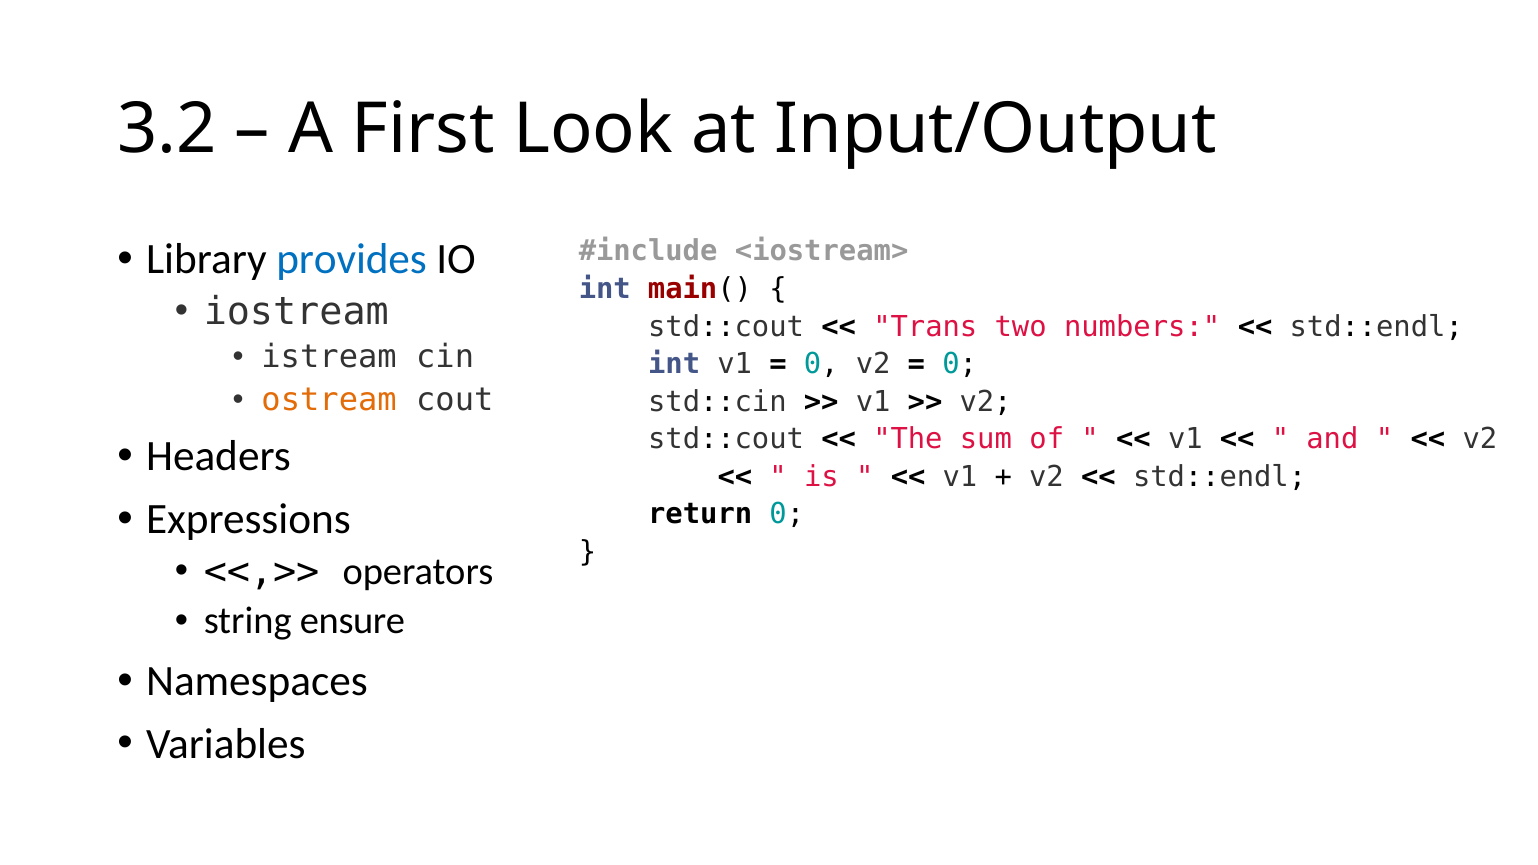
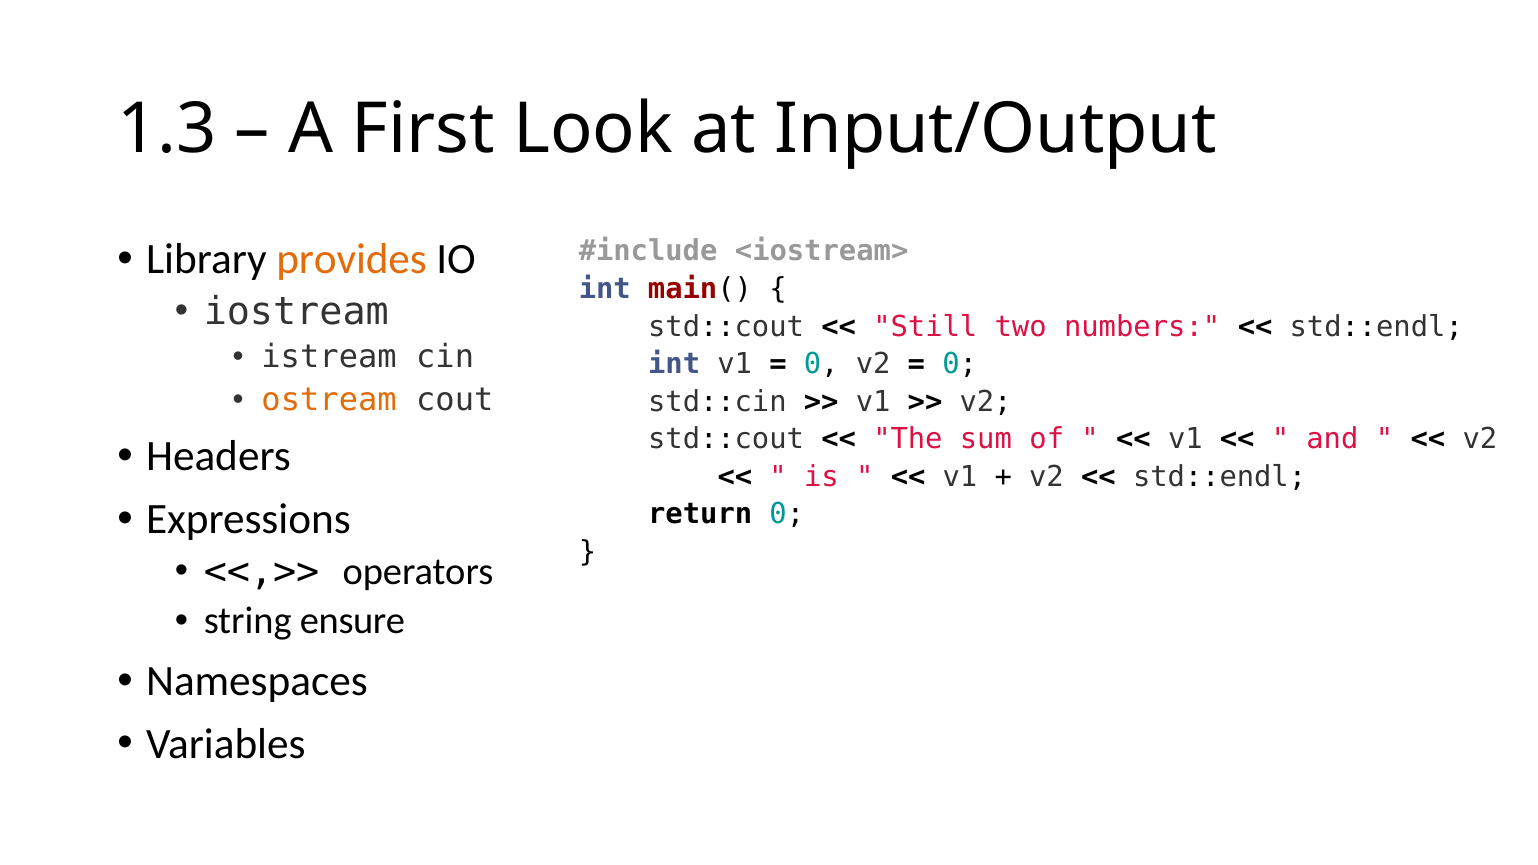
3.2: 3.2 -> 1.3
provides colour: blue -> orange
Trans: Trans -> Still
